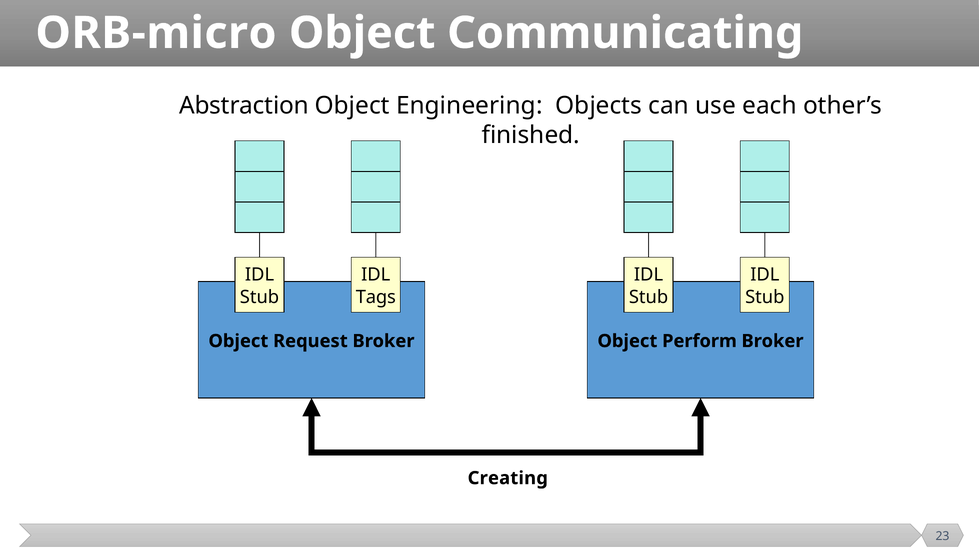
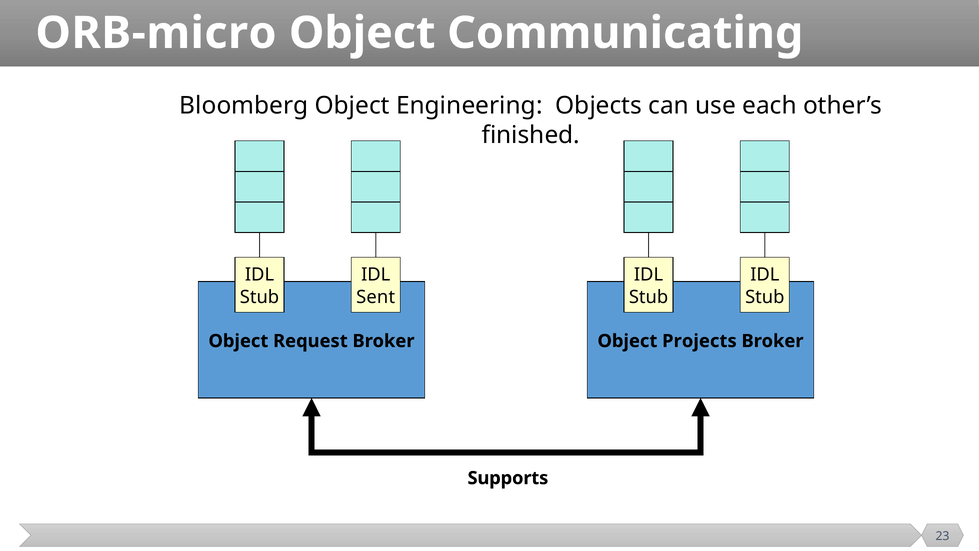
Abstraction: Abstraction -> Bloomberg
Tags: Tags -> Sent
Perform: Perform -> Projects
Creating: Creating -> Supports
